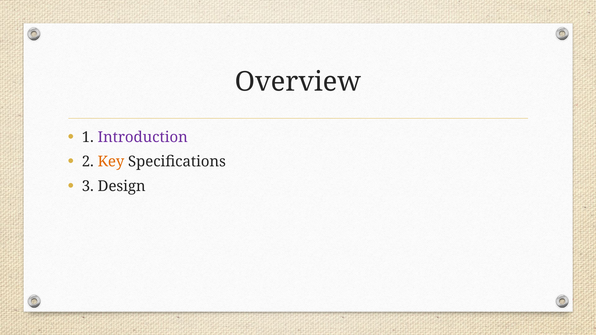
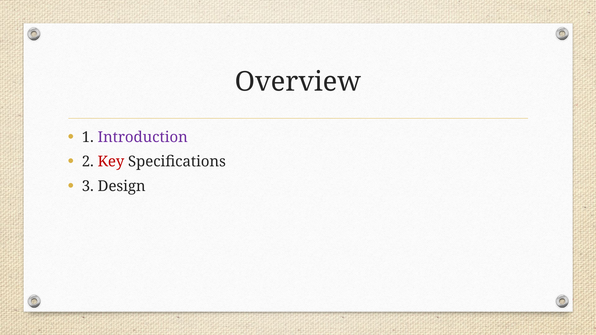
Key colour: orange -> red
